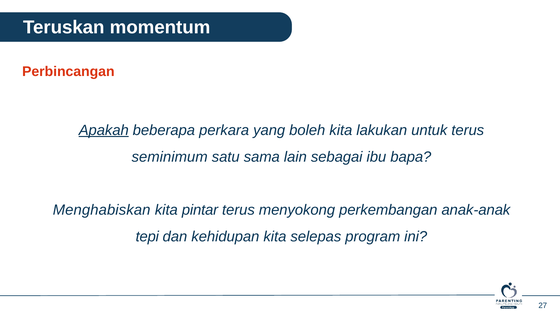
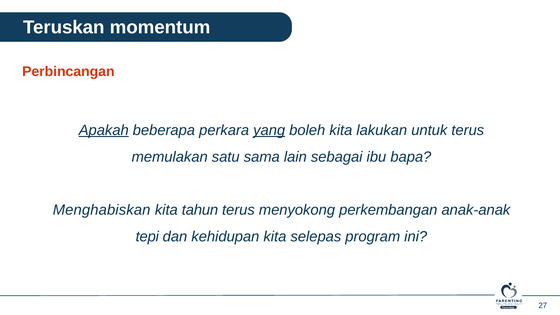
yang underline: none -> present
seminimum: seminimum -> memulakan
pintar: pintar -> tahun
